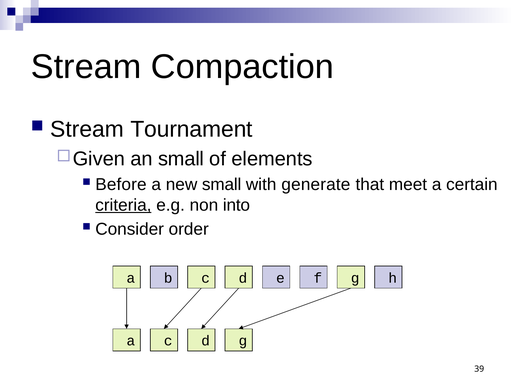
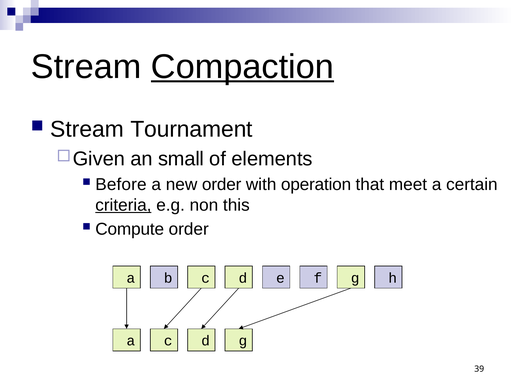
Compaction underline: none -> present
new small: small -> order
generate: generate -> operation
into: into -> this
Consider: Consider -> Compute
